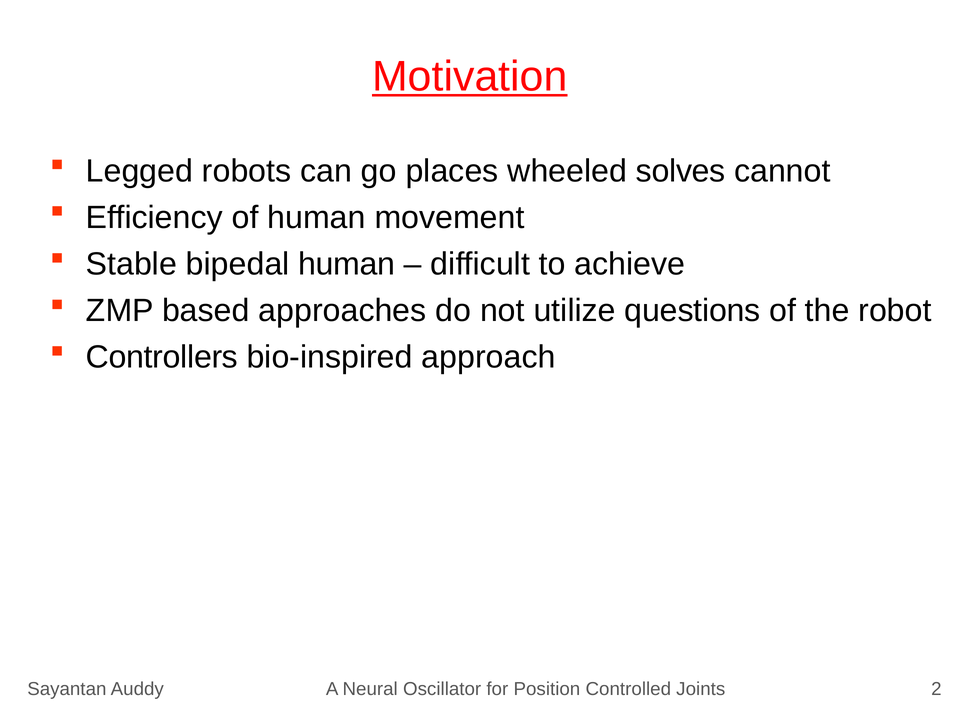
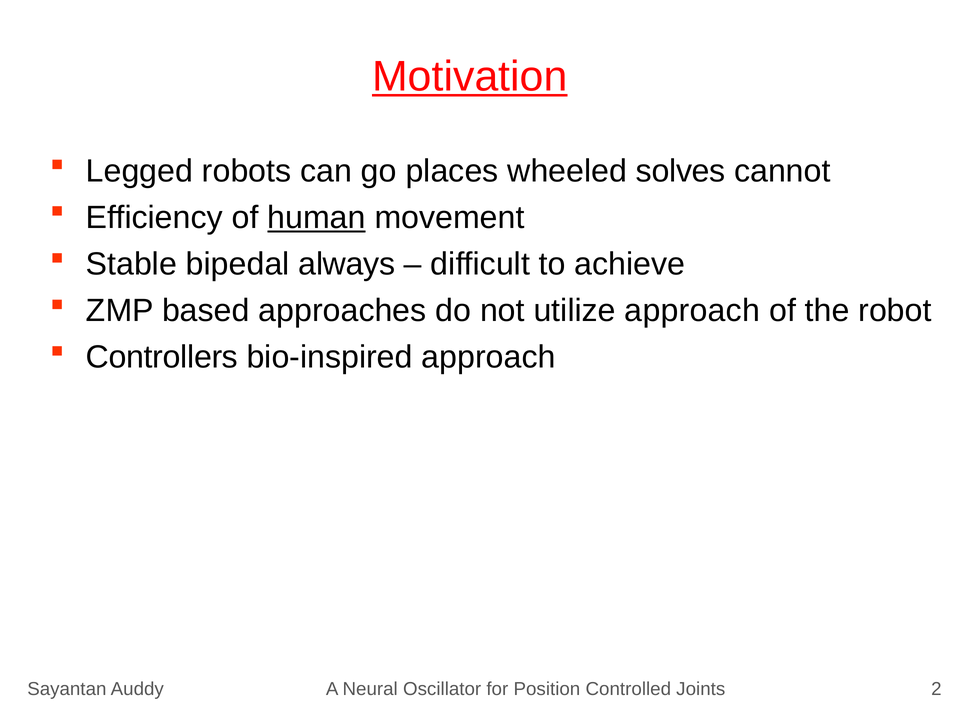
human at (317, 218) underline: none -> present
bipedal human: human -> always
utilize questions: questions -> approach
